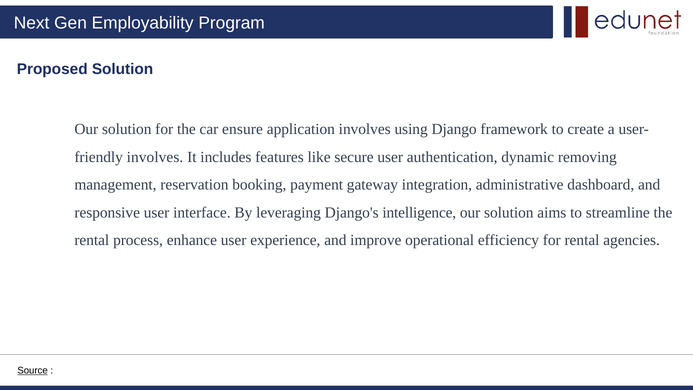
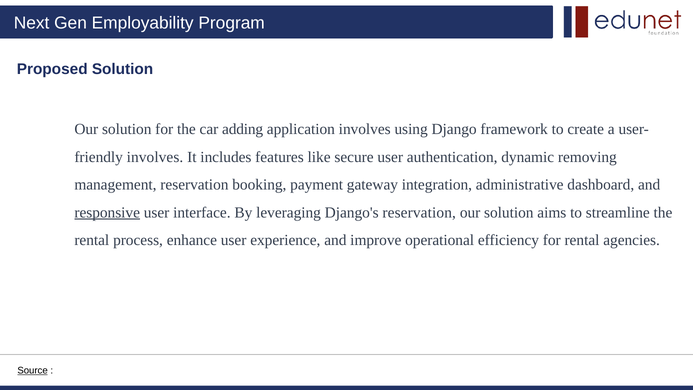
ensure: ensure -> adding
responsive underline: none -> present
Django's intelligence: intelligence -> reservation
